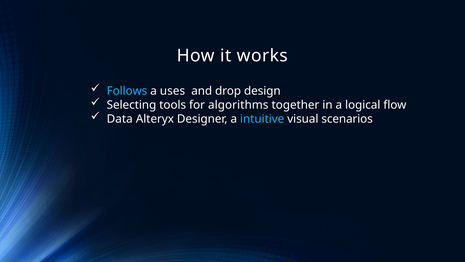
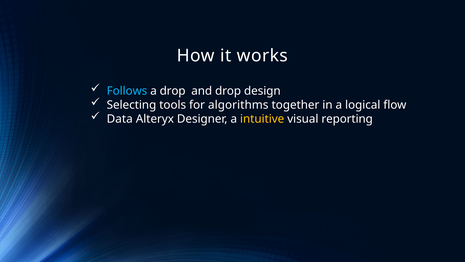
a uses: uses -> drop
intuitive colour: light blue -> yellow
scenarios: scenarios -> reporting
